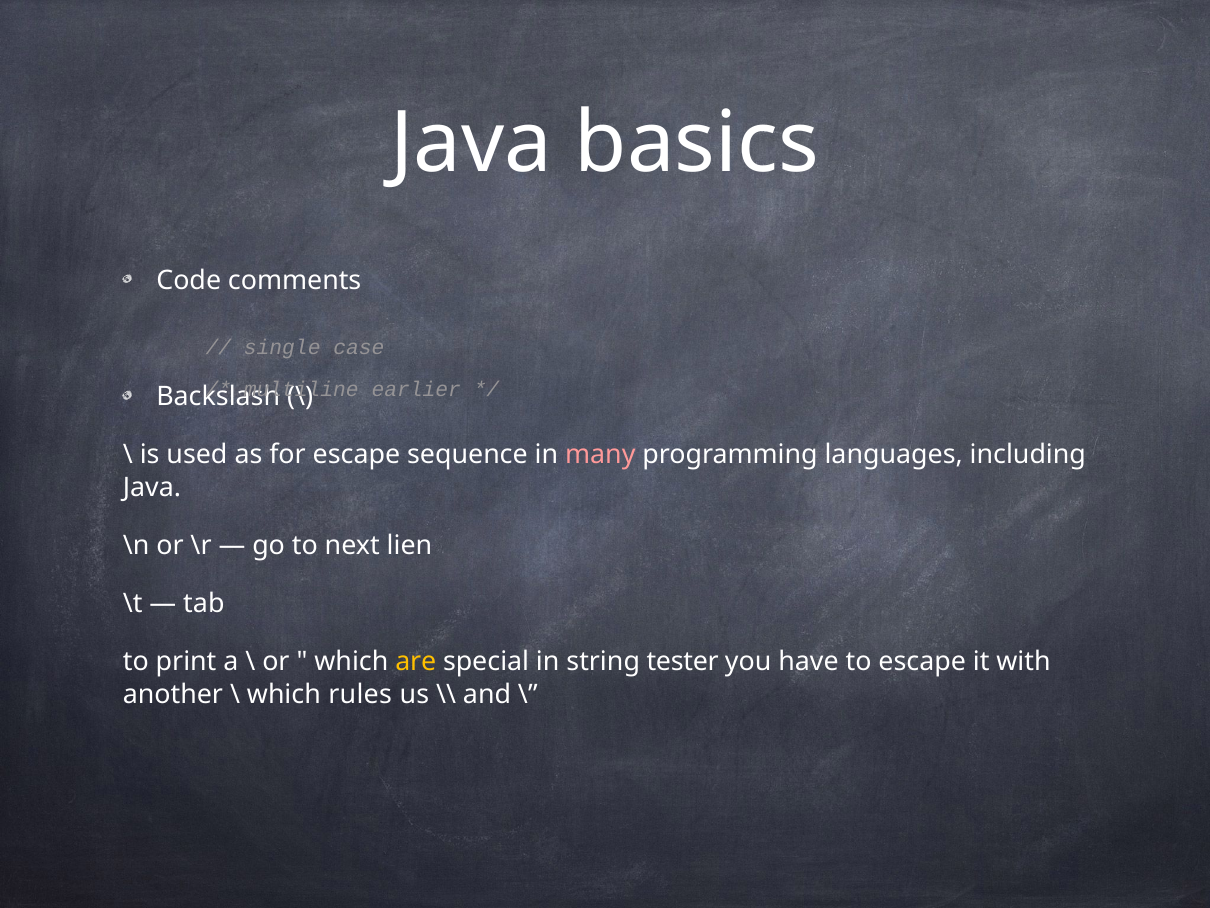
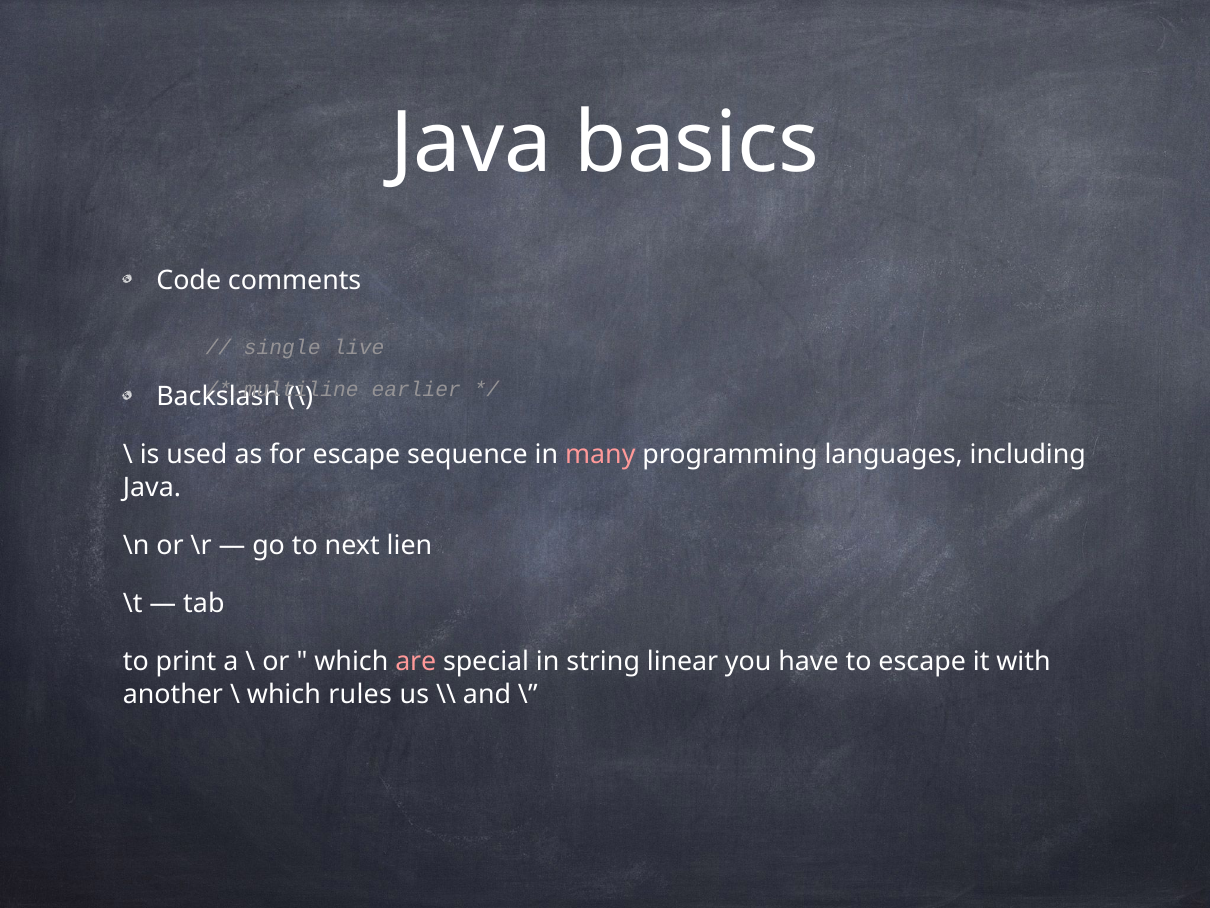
case: case -> live
are colour: yellow -> pink
tester: tester -> linear
